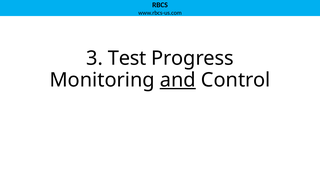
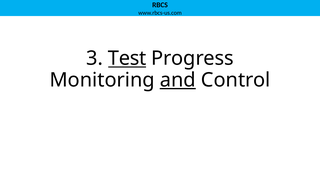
Test underline: none -> present
